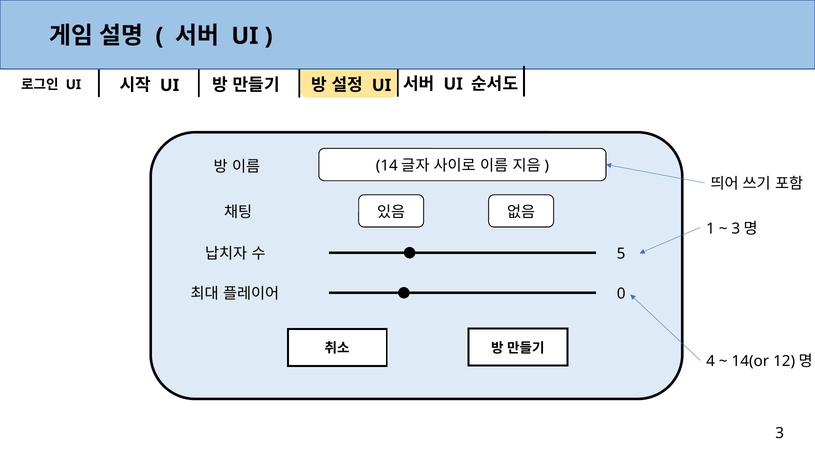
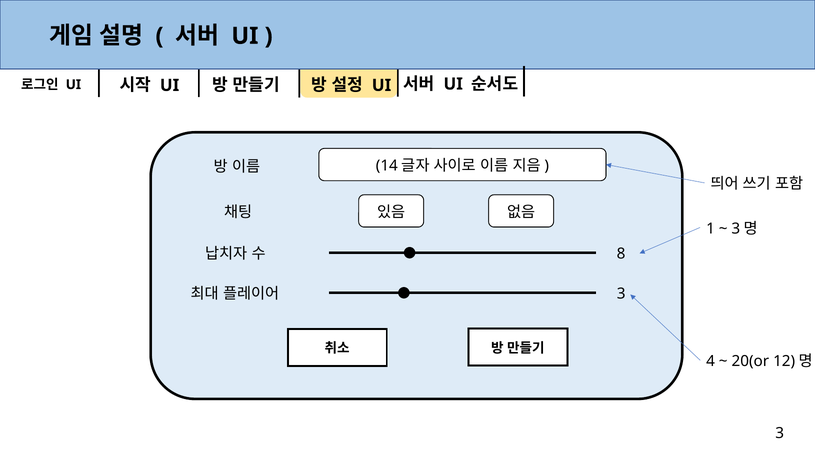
5: 5 -> 8
0 at (621, 294): 0 -> 3
14(or: 14(or -> 20(or
